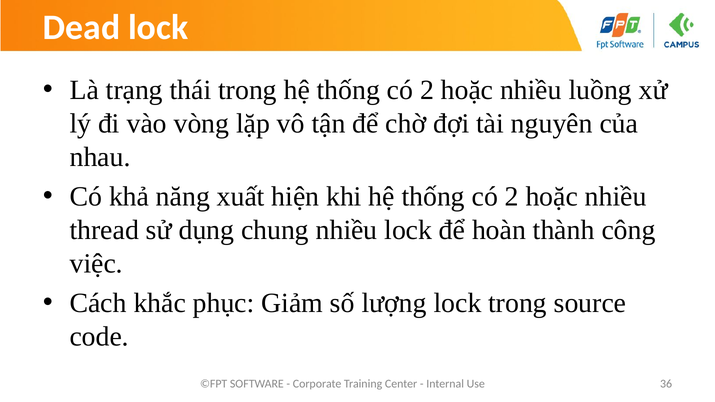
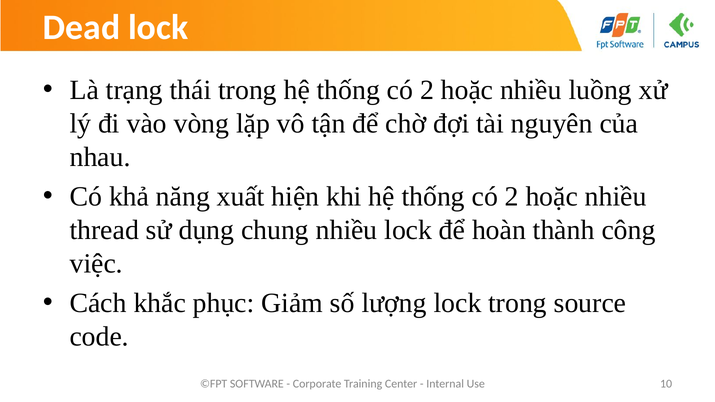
36: 36 -> 10
